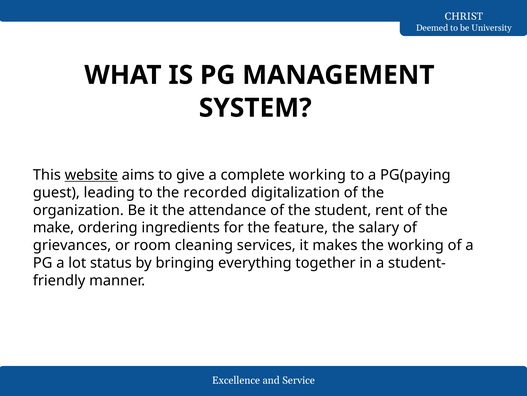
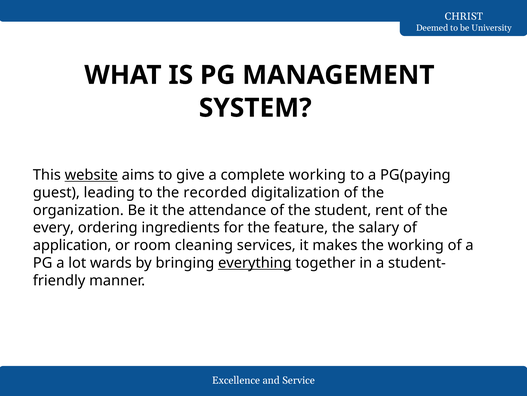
make: make -> every
grievances: grievances -> application
status: status -> wards
everything underline: none -> present
